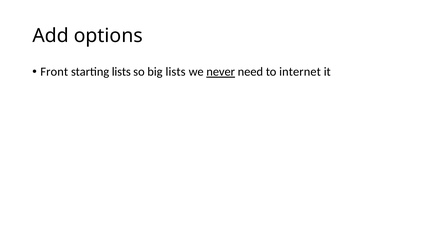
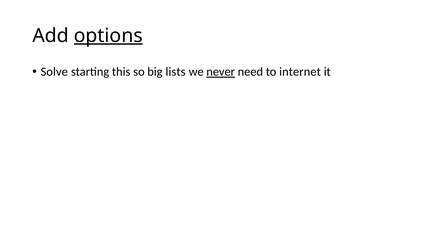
options underline: none -> present
Front: Front -> Solve
starting lists: lists -> this
